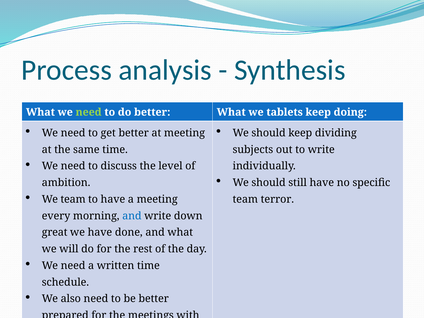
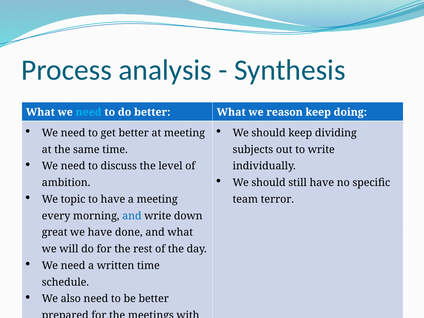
need at (89, 112) colour: light green -> light blue
tablets: tablets -> reason
We team: team -> topic
